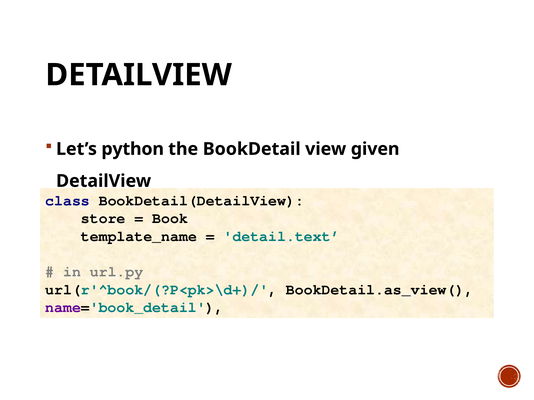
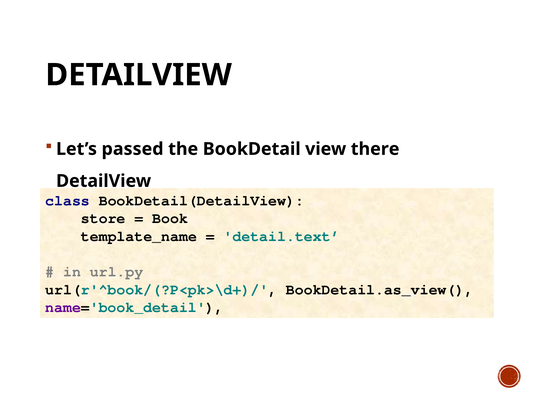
python: python -> passed
given: given -> there
